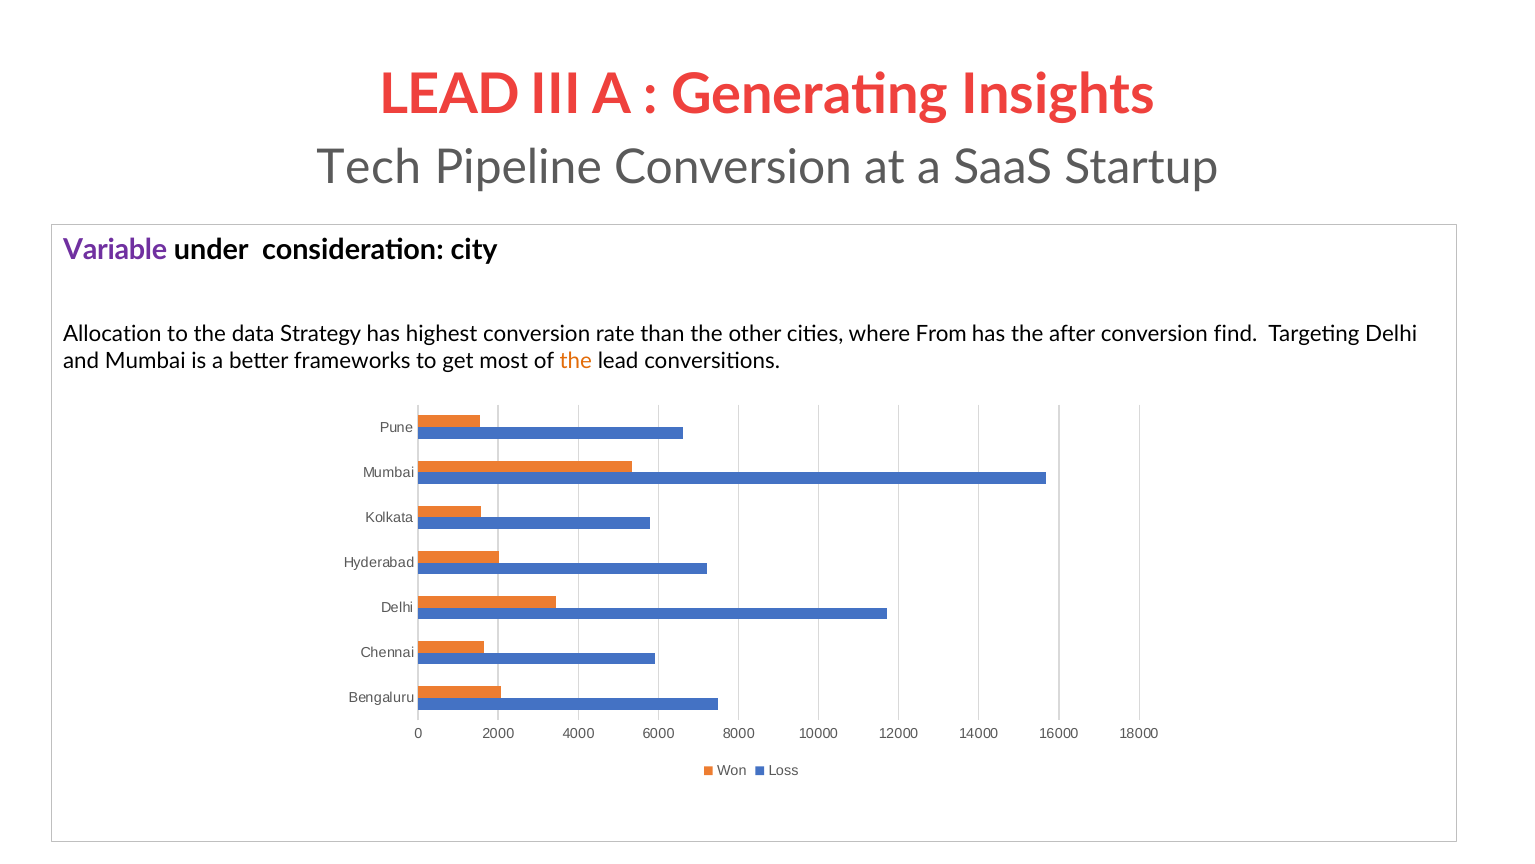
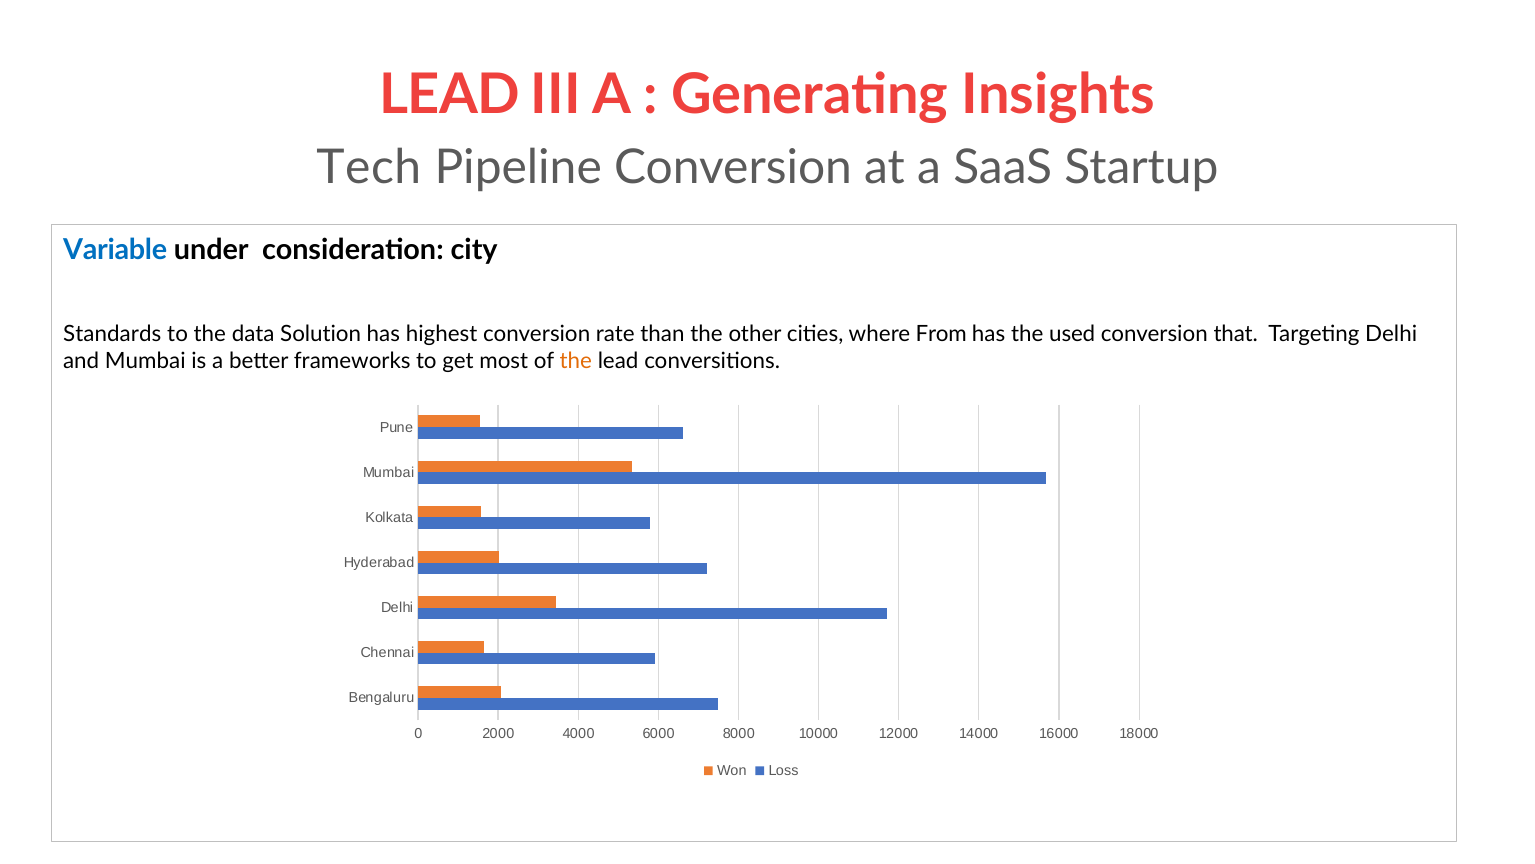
Variable colour: purple -> blue
Allocation: Allocation -> Standards
Strategy: Strategy -> Solution
after: after -> used
find: find -> that
